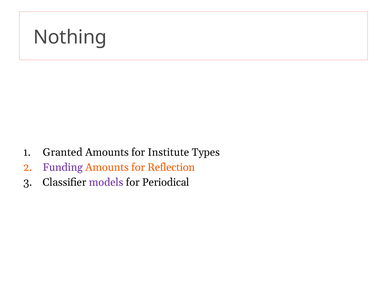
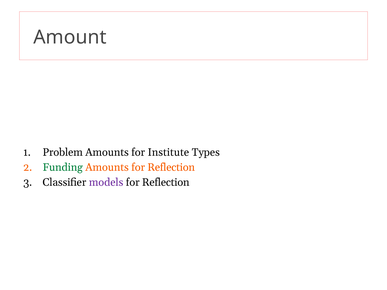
Nothing: Nothing -> Amount
Granted: Granted -> Problem
Funding colour: purple -> green
Periodical at (166, 183): Periodical -> Reflection
